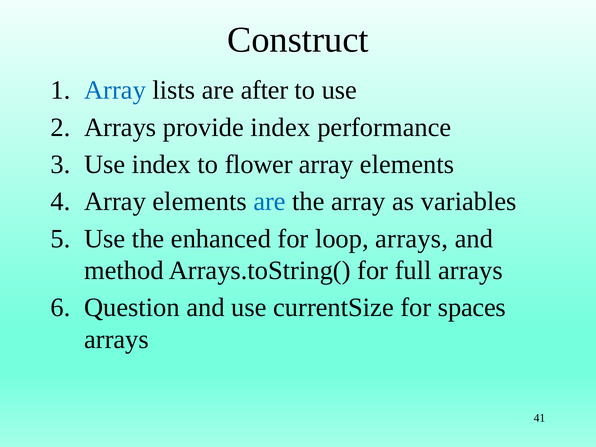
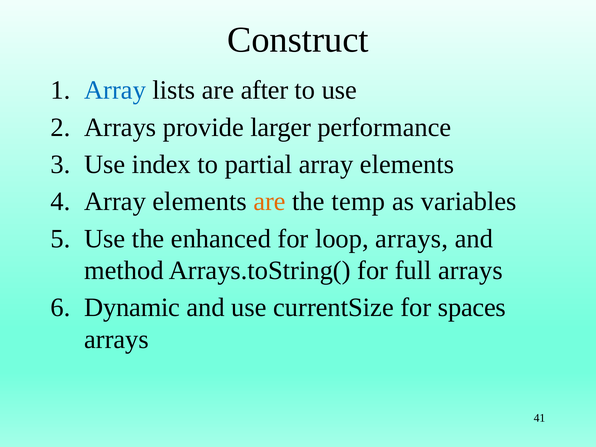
provide index: index -> larger
flower: flower -> partial
are at (270, 202) colour: blue -> orange
the array: array -> temp
Question: Question -> Dynamic
